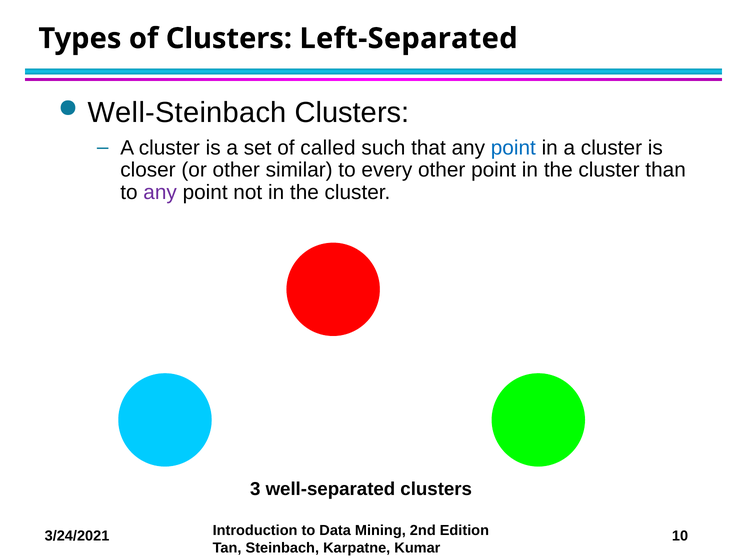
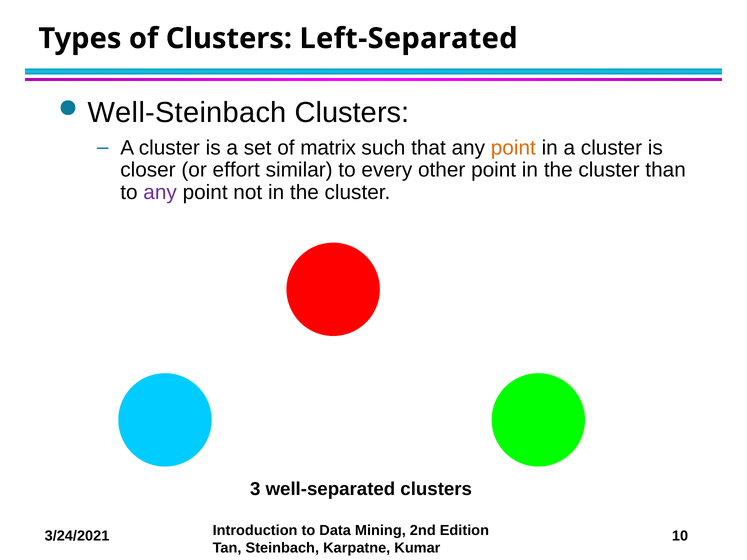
called: called -> matrix
point at (513, 148) colour: blue -> orange
or other: other -> effort
